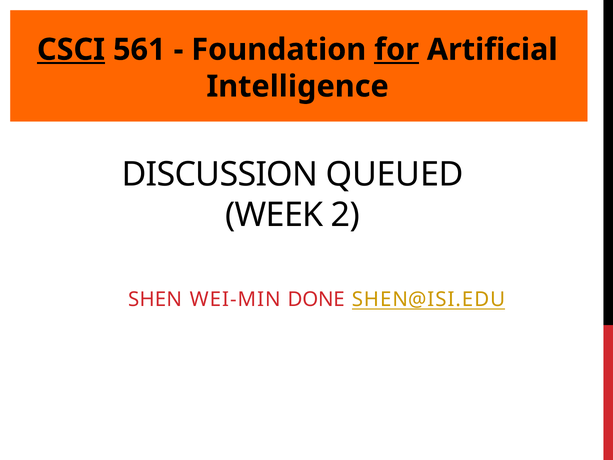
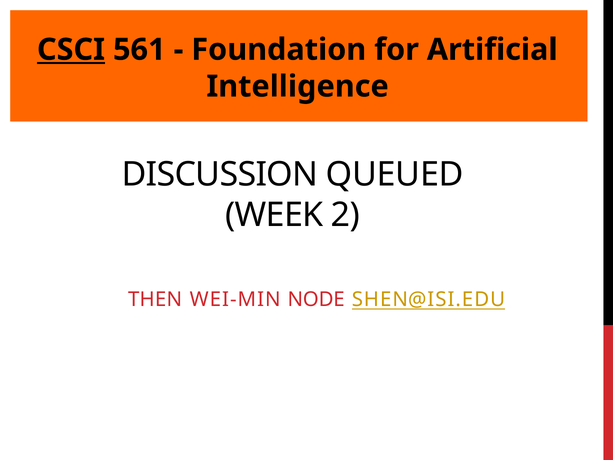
for underline: present -> none
SHEN: SHEN -> THEN
DONE: DONE -> NODE
